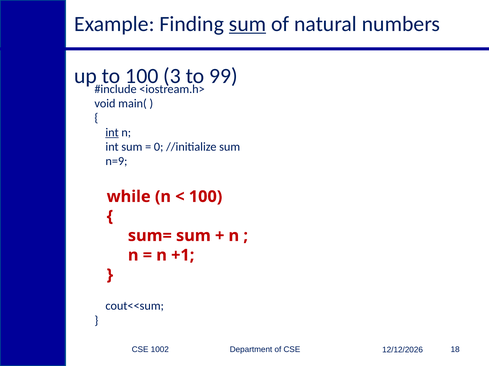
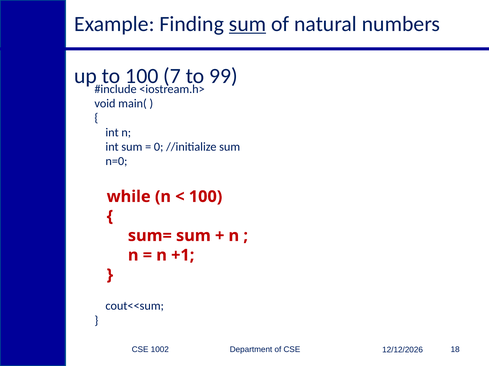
3: 3 -> 7
int at (112, 133) underline: present -> none
n=9: n=9 -> n=0
